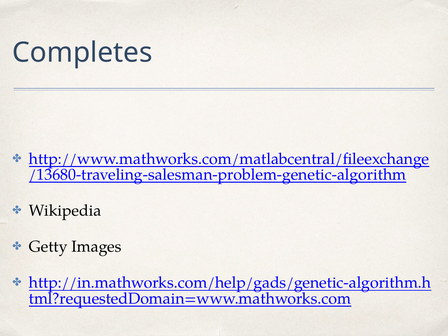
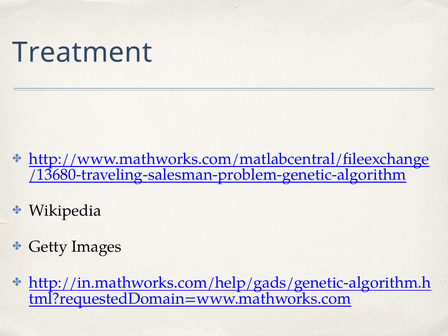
Completes: Completes -> Treatment
